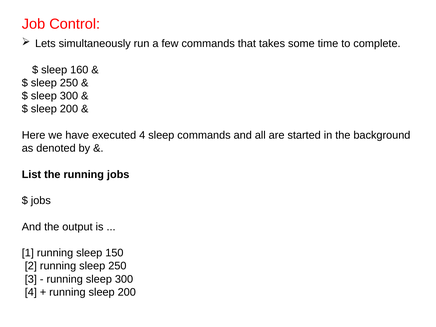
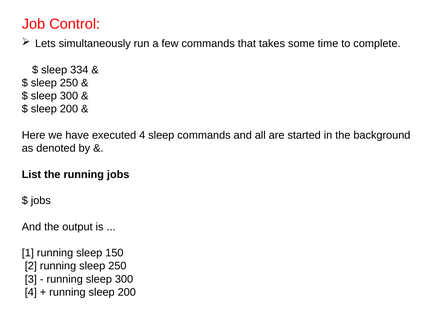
160: 160 -> 334
